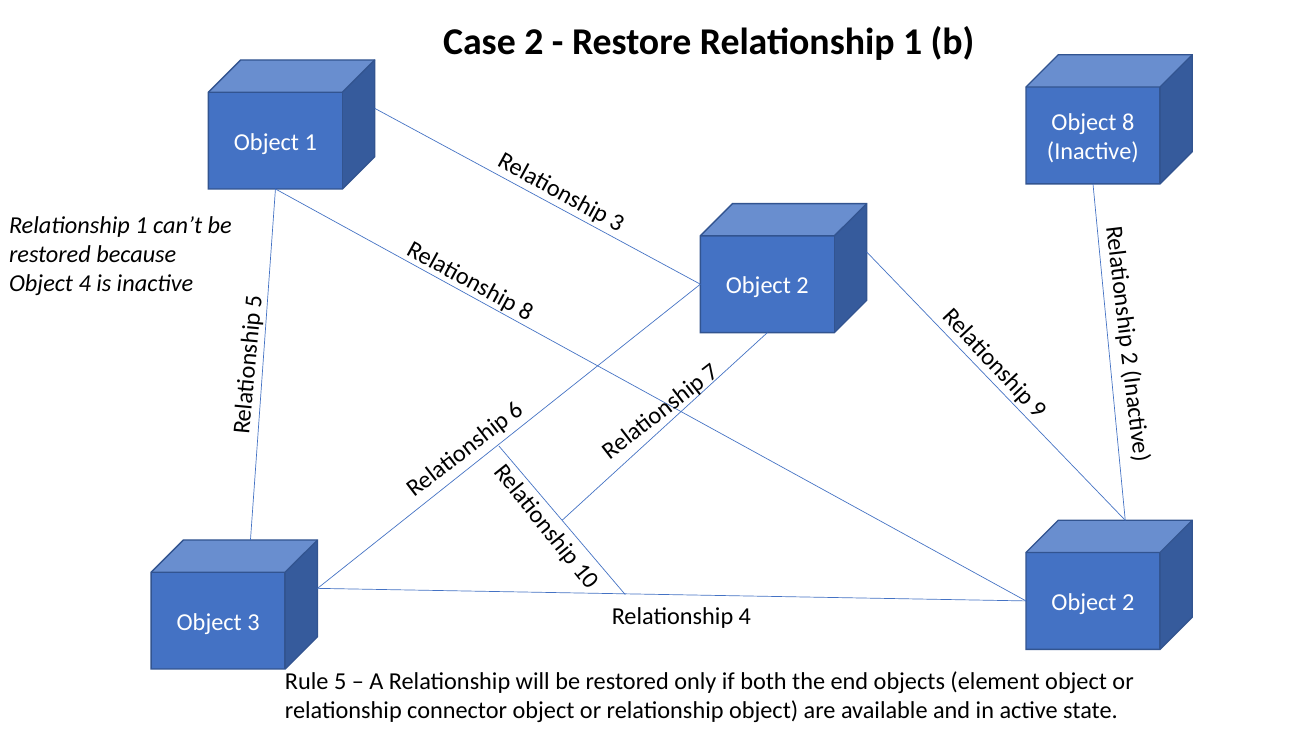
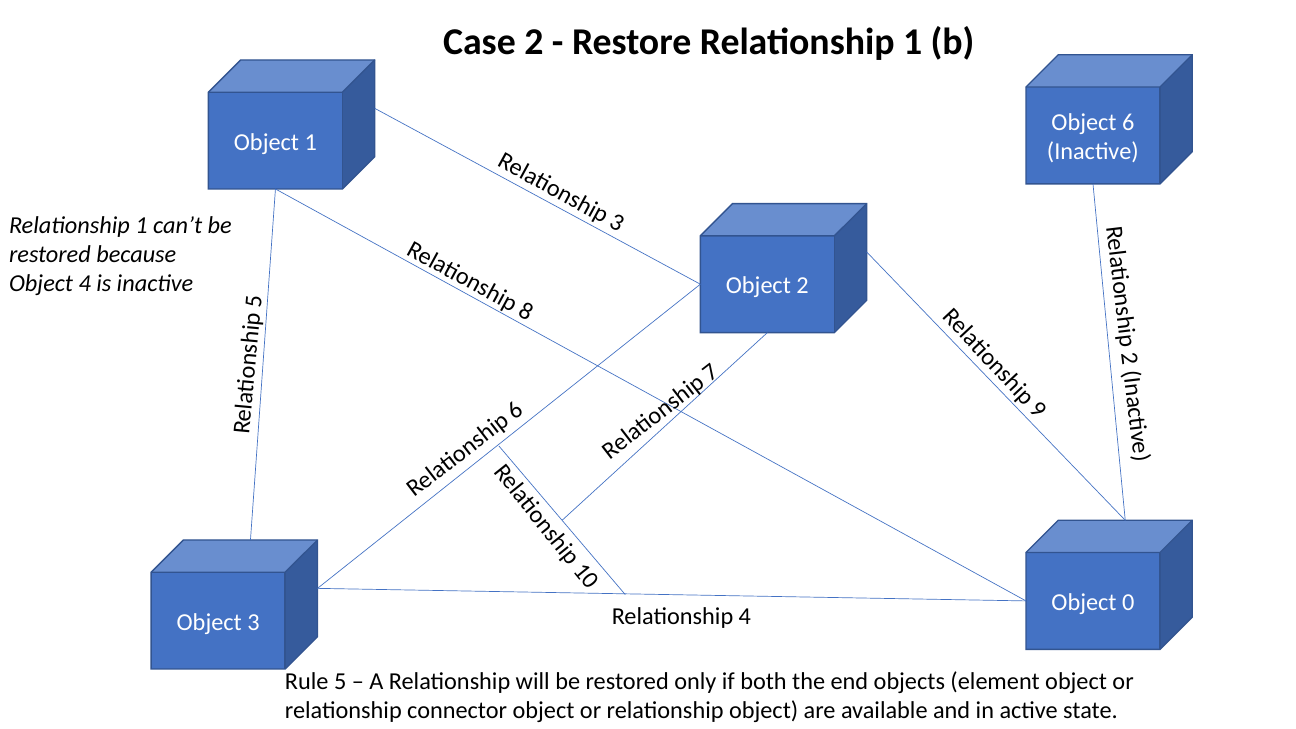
Object 8: 8 -> 6
2 at (1128, 603): 2 -> 0
